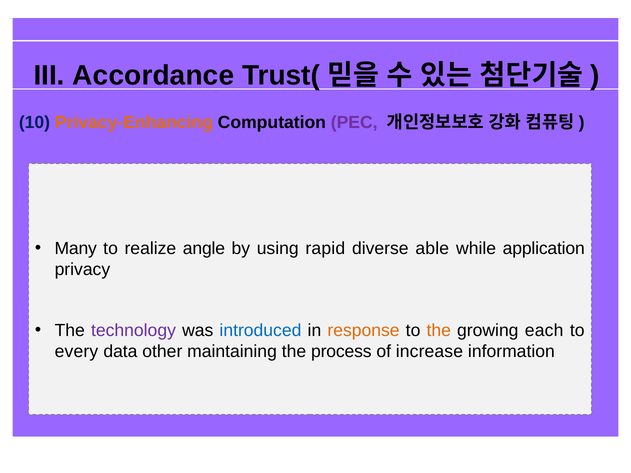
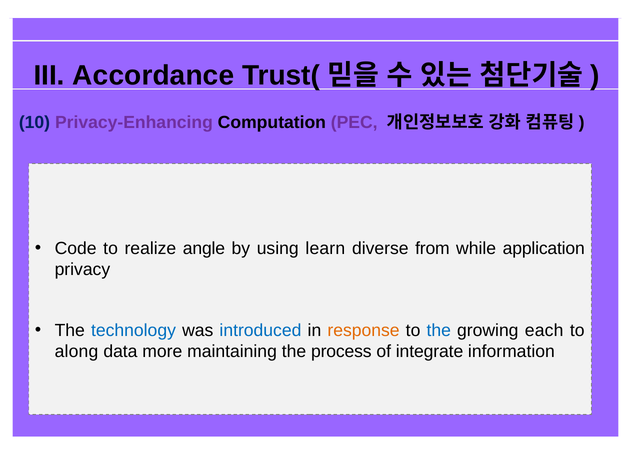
Privacy-Enhancing colour: orange -> purple
Many: Many -> Code
rapid: rapid -> learn
able: able -> from
technology colour: purple -> blue
the at (439, 330) colour: orange -> blue
every: every -> along
other: other -> more
increase: increase -> integrate
